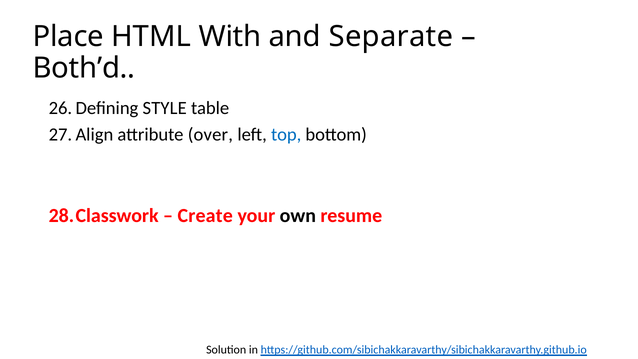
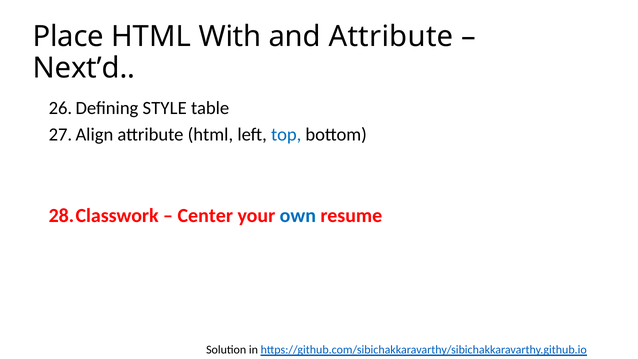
and Separate: Separate -> Attribute
Both’d: Both’d -> Next’d
attribute over: over -> html
Create: Create -> Center
own colour: black -> blue
